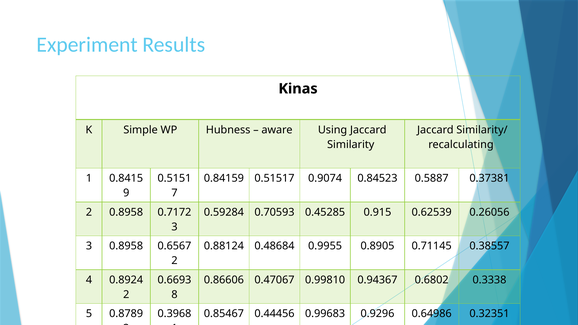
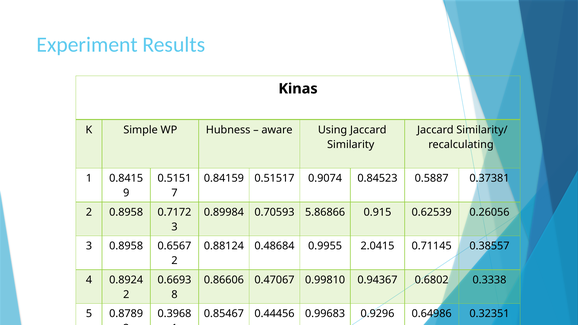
0.59284: 0.59284 -> 0.89984
0.45285: 0.45285 -> 5.86866
0.8905: 0.8905 -> 2.0415
